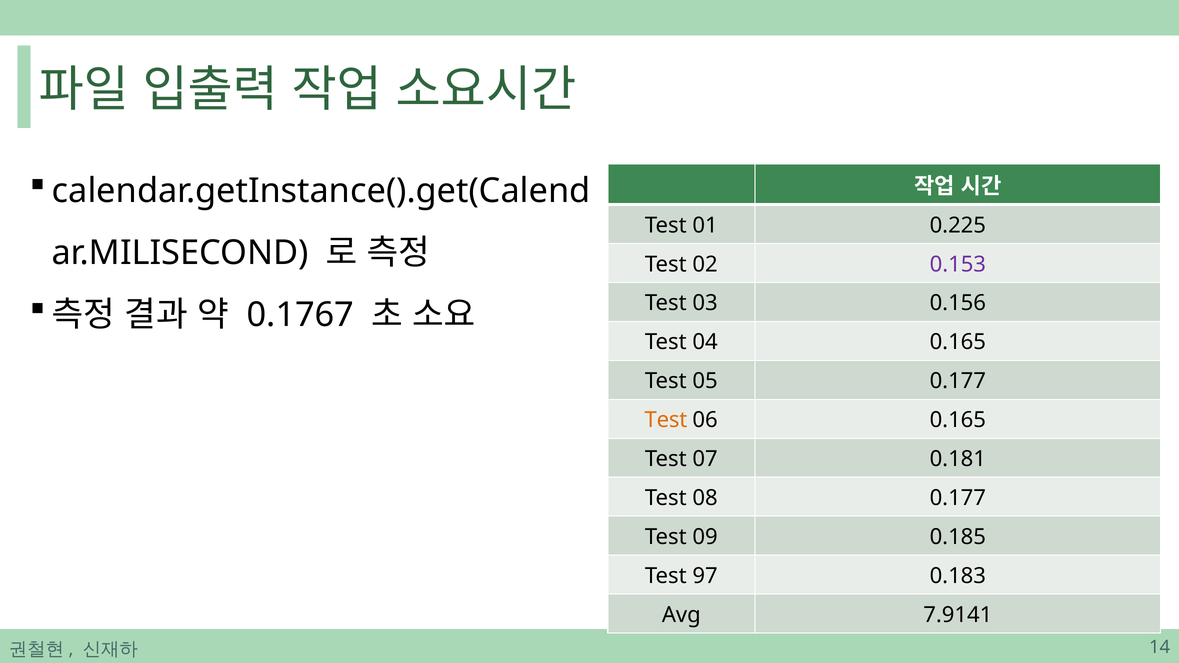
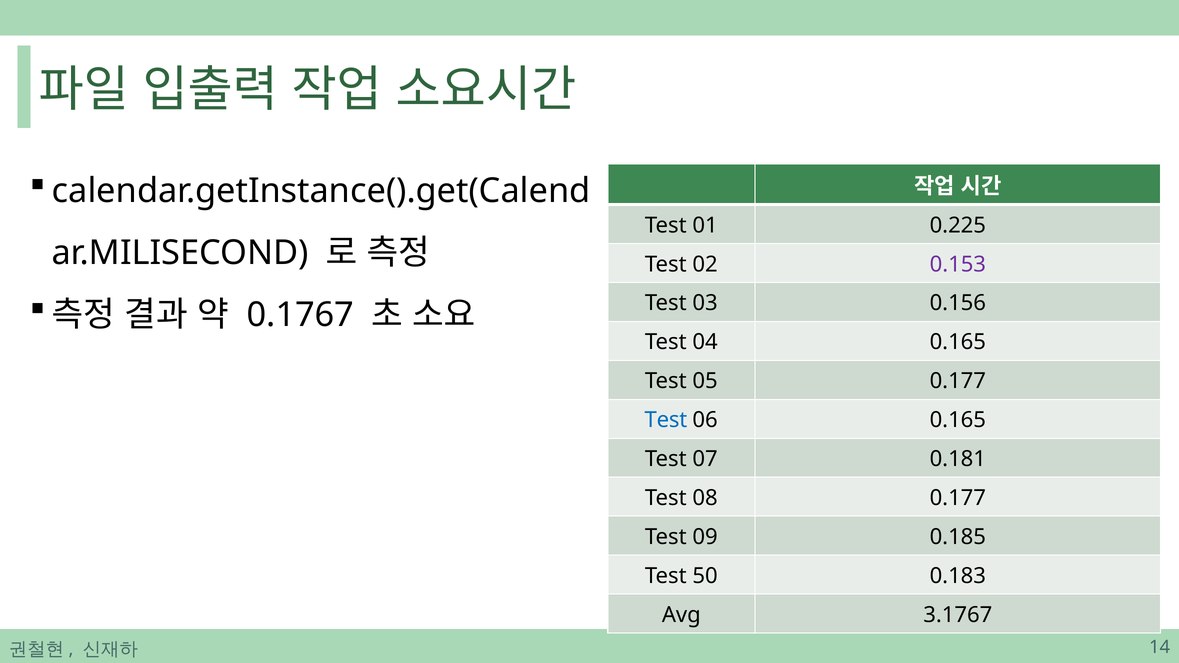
Test at (666, 420) colour: orange -> blue
97: 97 -> 50
7.9141: 7.9141 -> 3.1767
